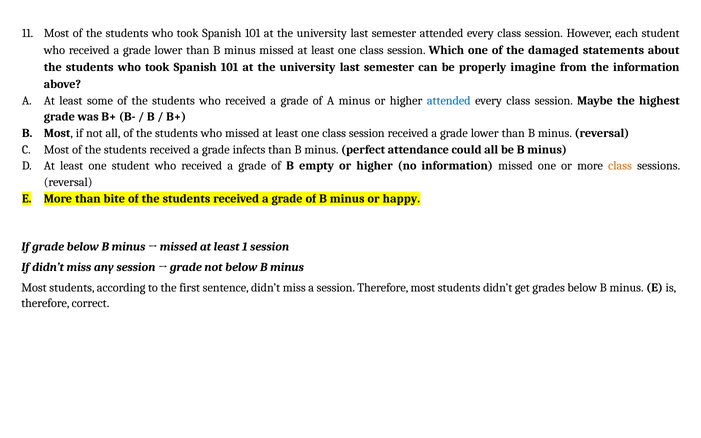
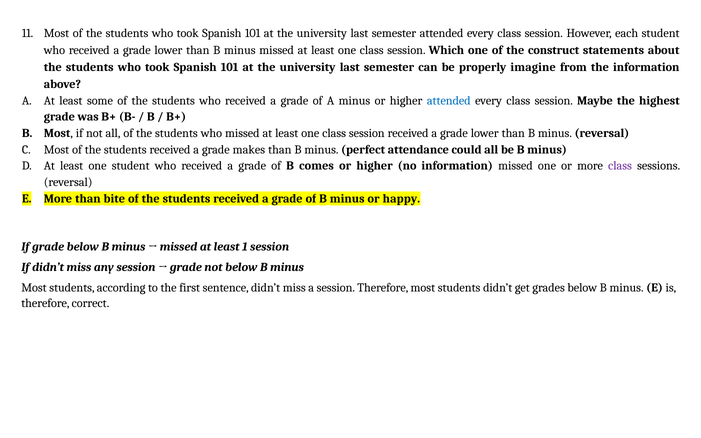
damaged: damaged -> construct
infects: infects -> makes
empty: empty -> comes
class at (620, 166) colour: orange -> purple
